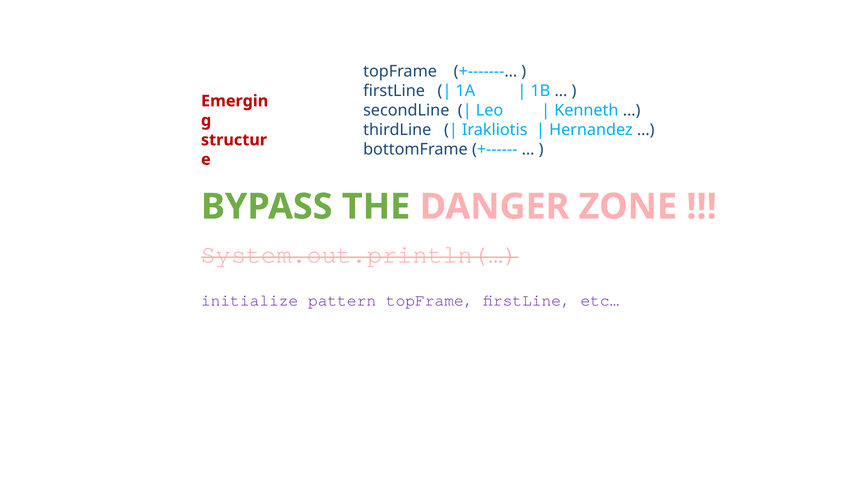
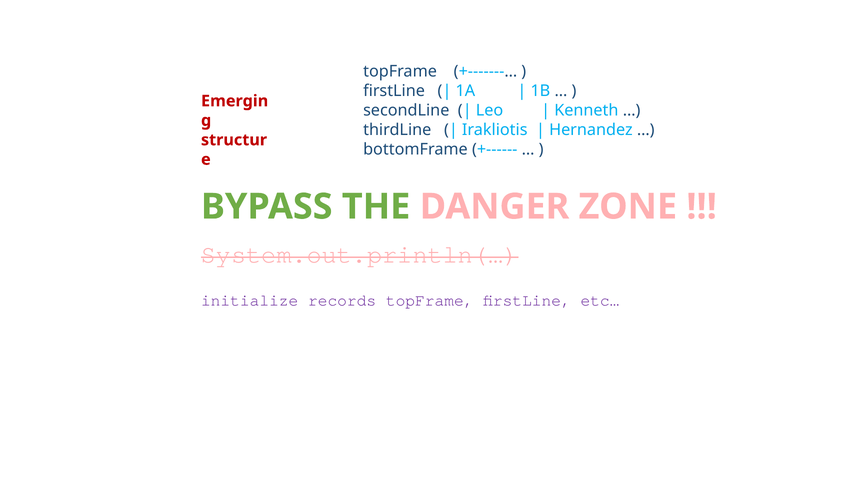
pattern: pattern -> records
